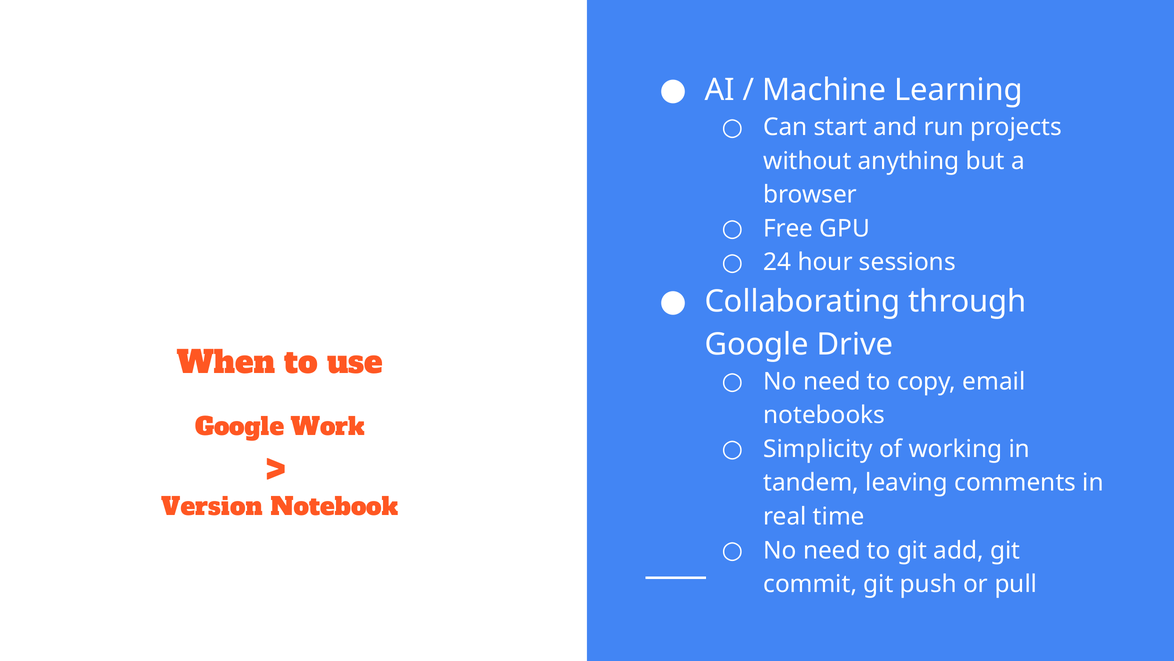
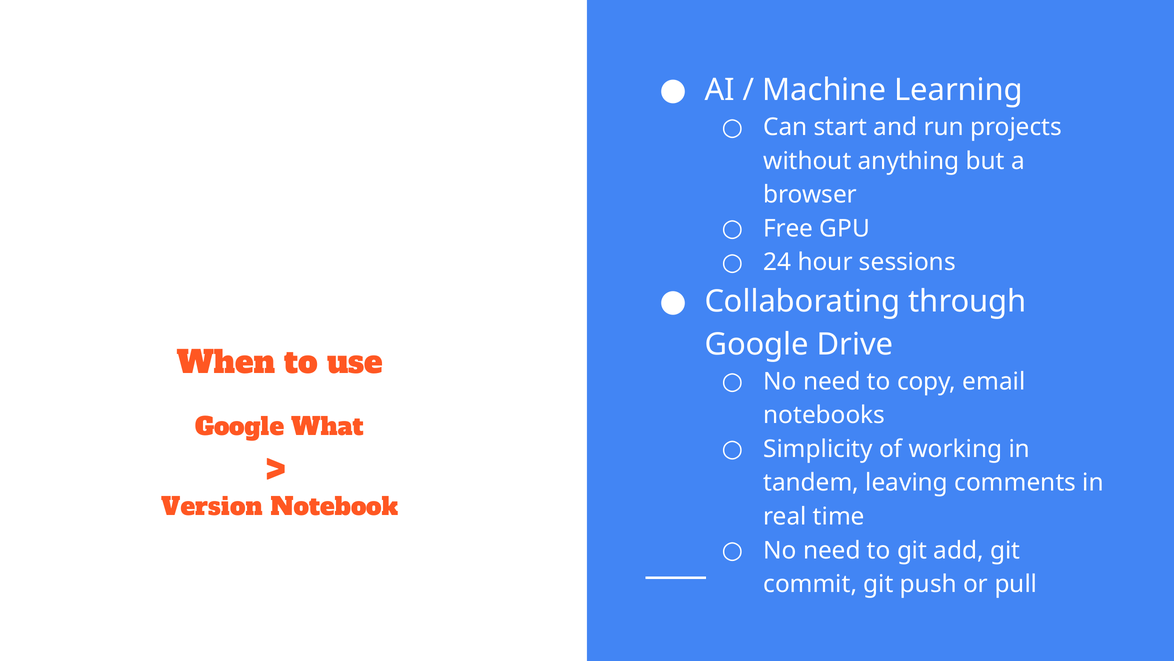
Work: Work -> What
